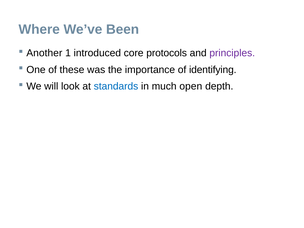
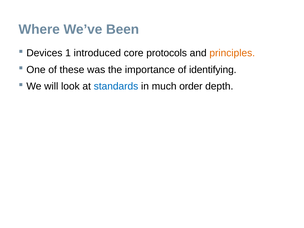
Another: Another -> Devices
principles colour: purple -> orange
open: open -> order
